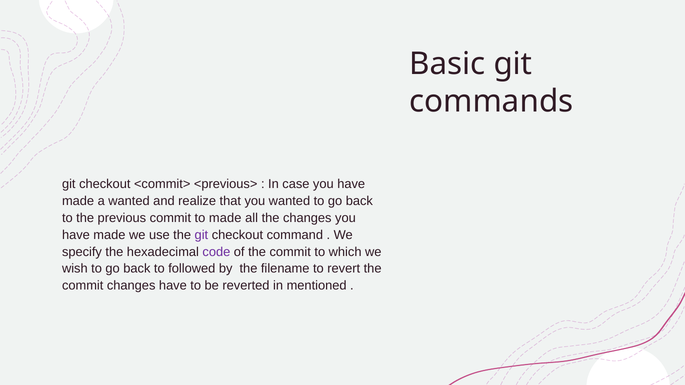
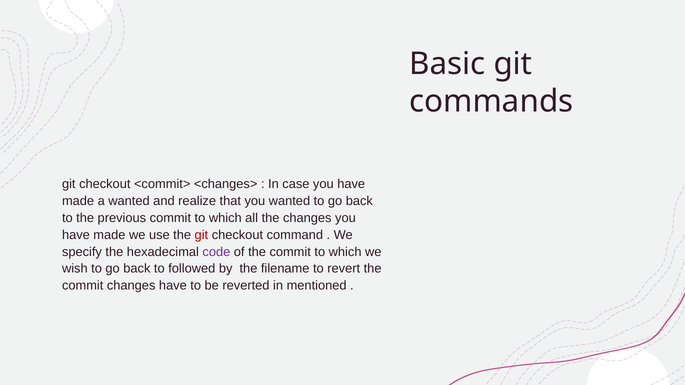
<previous>: <previous> -> <changes>
previous commit to made: made -> which
git at (201, 235) colour: purple -> red
